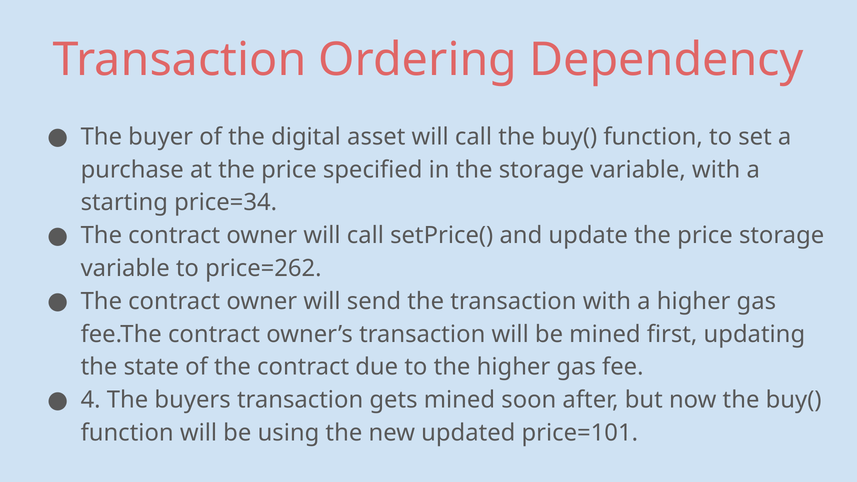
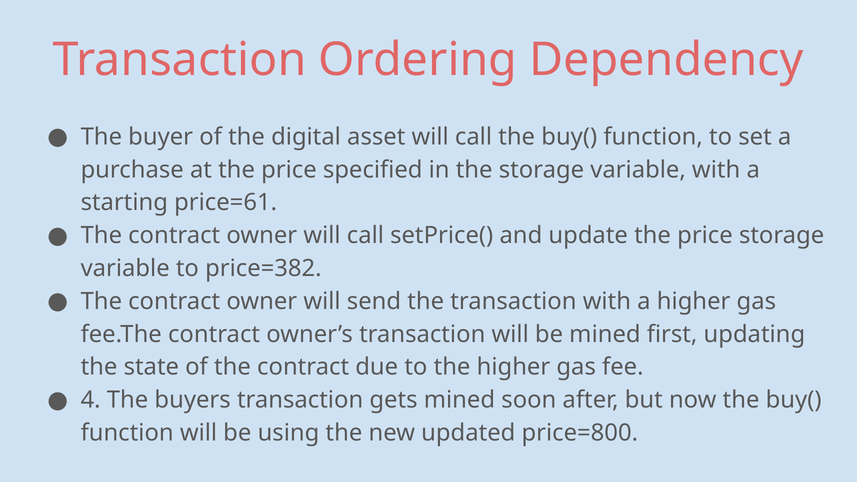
price=34: price=34 -> price=61
price=262: price=262 -> price=382
price=101: price=101 -> price=800
